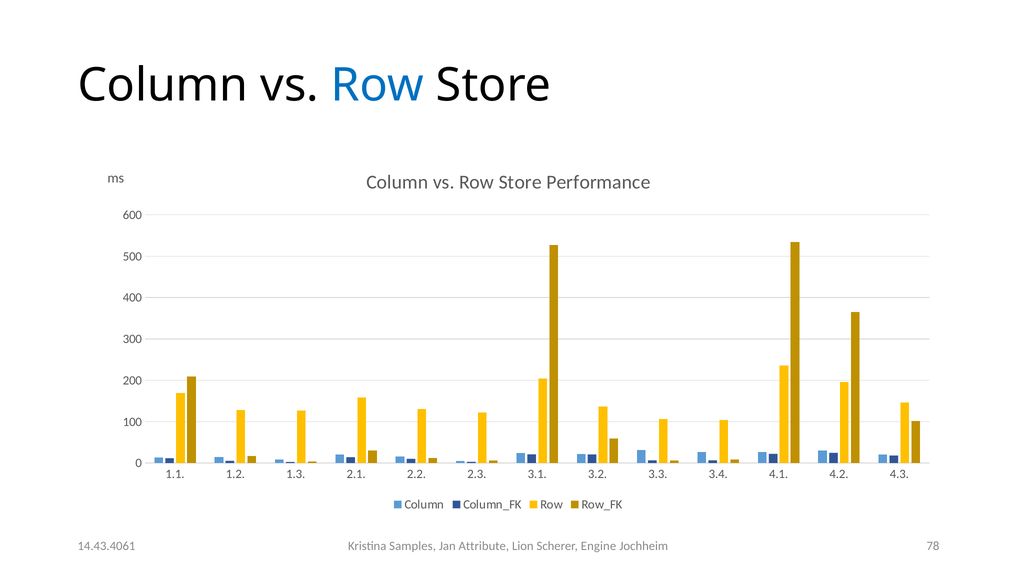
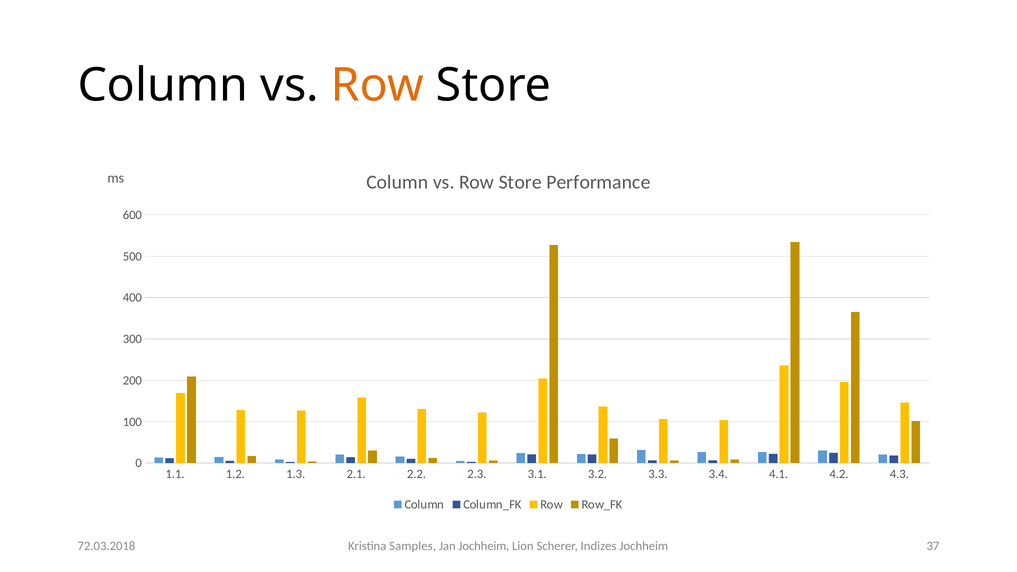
Row at (378, 85) colour: blue -> orange
Jan Attribute: Attribute -> Jochheim
Engine: Engine -> Indizes
78: 78 -> 37
14.43.4061: 14.43.4061 -> 72.03.2018
